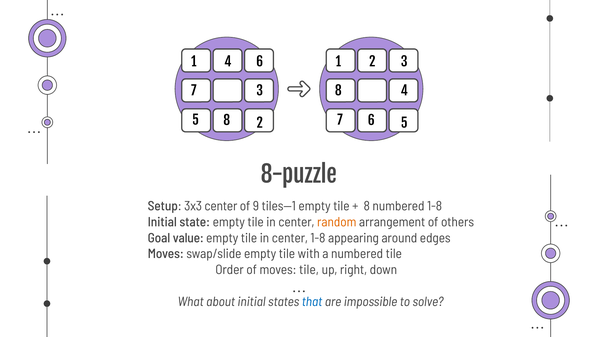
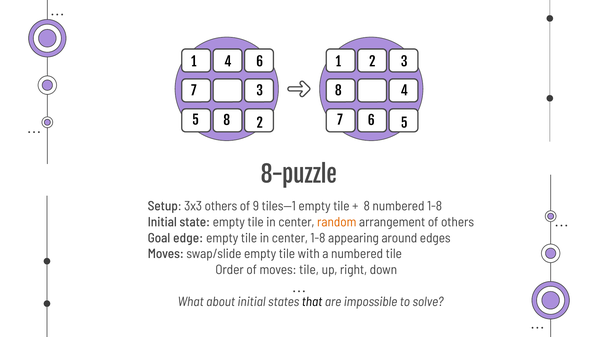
3x3 center: center -> others
value: value -> edge
that colour: blue -> black
